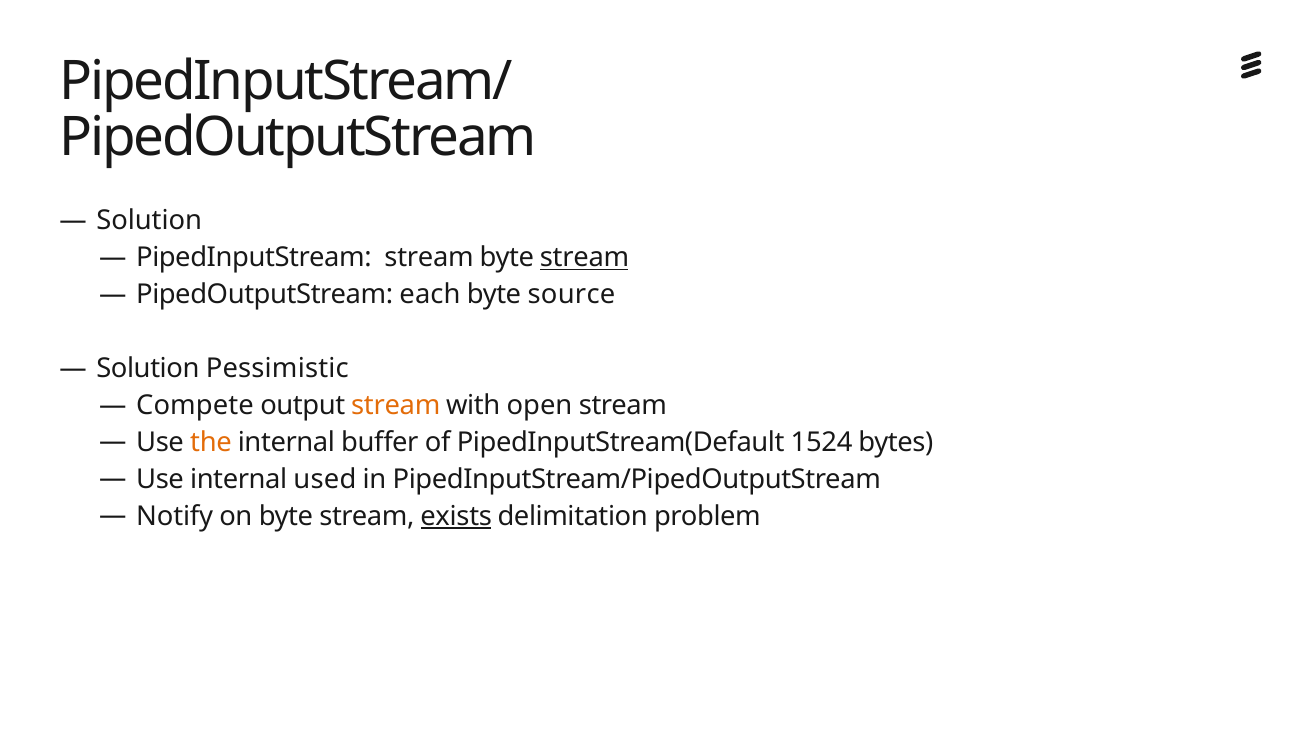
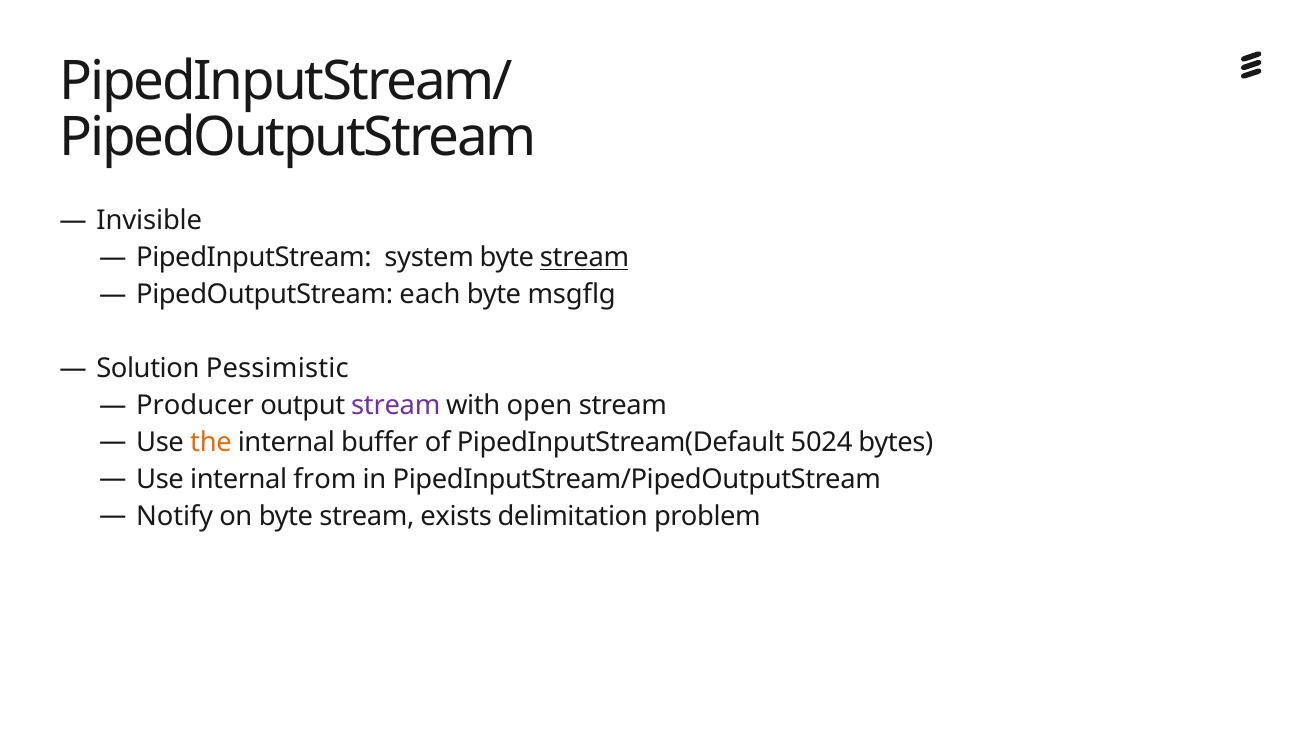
Solution at (149, 221): Solution -> Invisible
PipedInputStream stream: stream -> system
source: source -> msgflg
Compete: Compete -> Producer
stream at (396, 406) colour: orange -> purple
1524: 1524 -> 5024
used: used -> from
exists underline: present -> none
